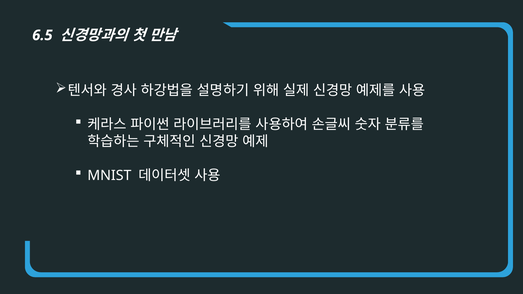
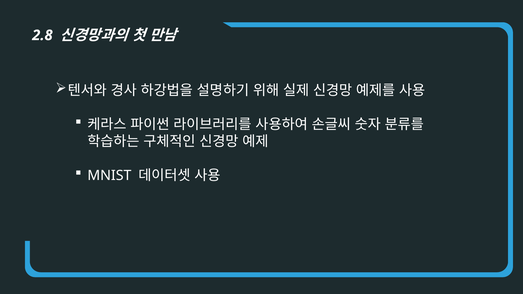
6.5: 6.5 -> 2.8
